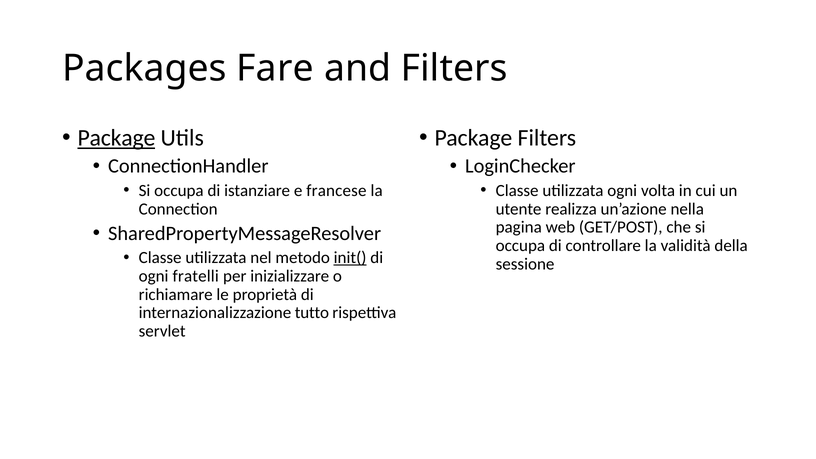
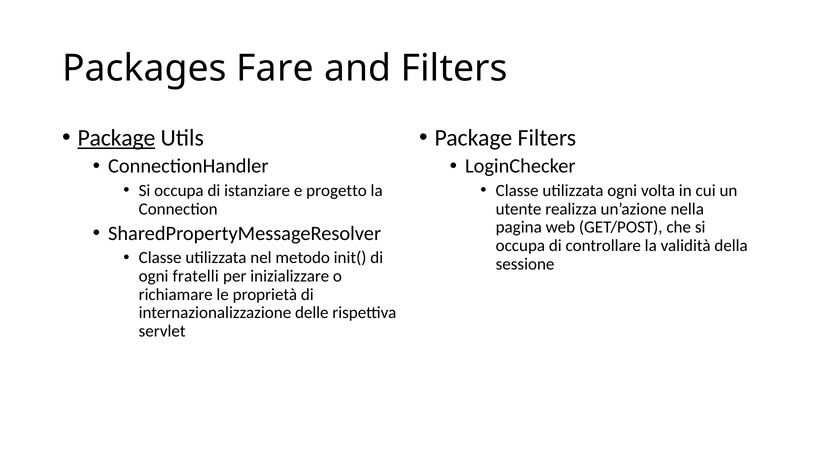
francese: francese -> progetto
init( underline: present -> none
tutto: tutto -> delle
